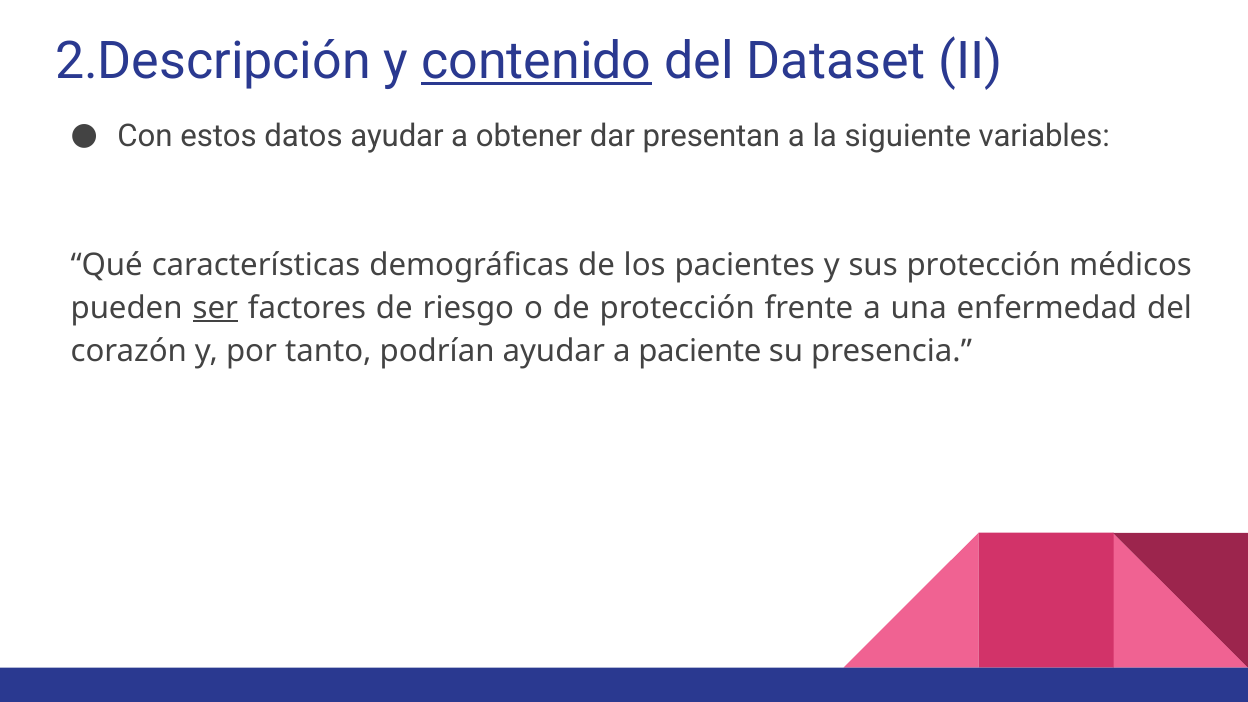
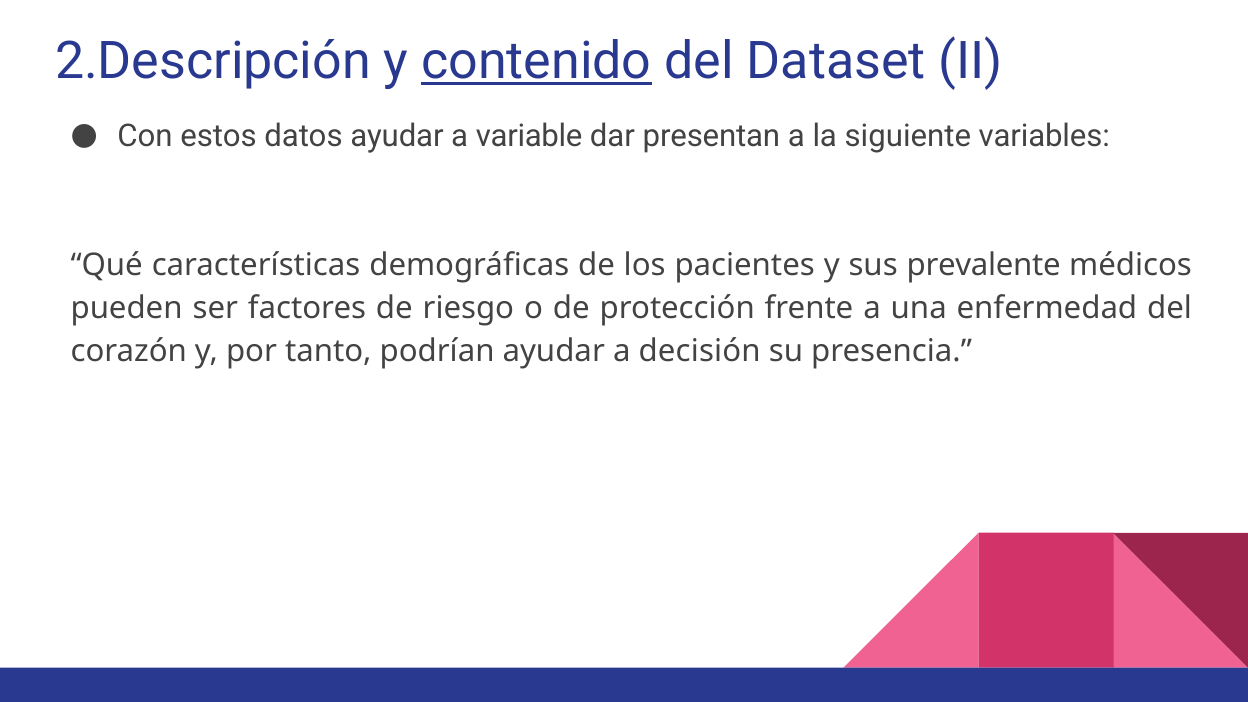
obtener: obtener -> variable
sus protección: protección -> prevalente
ser underline: present -> none
paciente: paciente -> decisión
